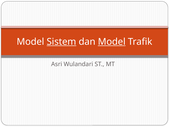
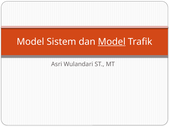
Sistem underline: present -> none
